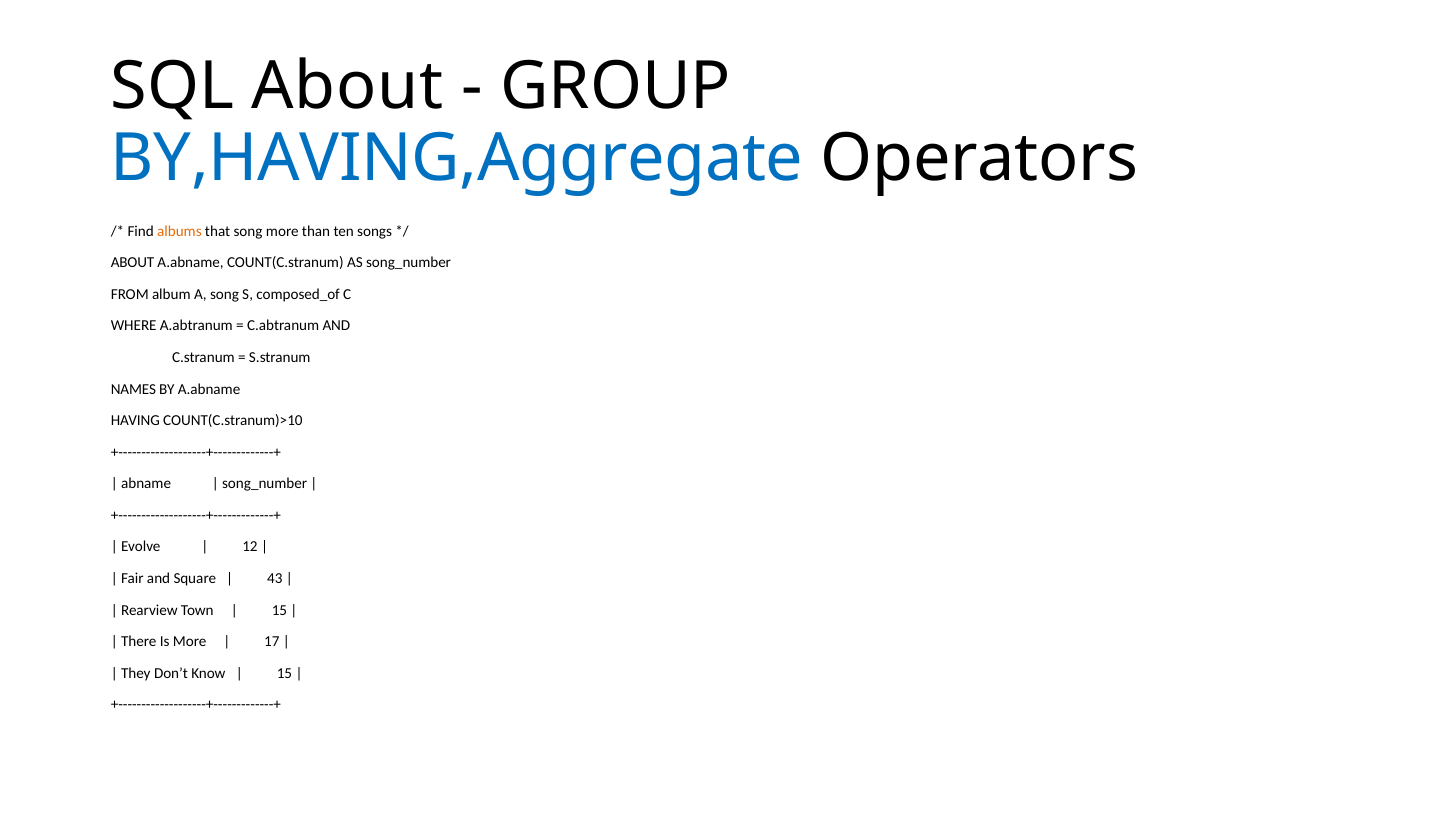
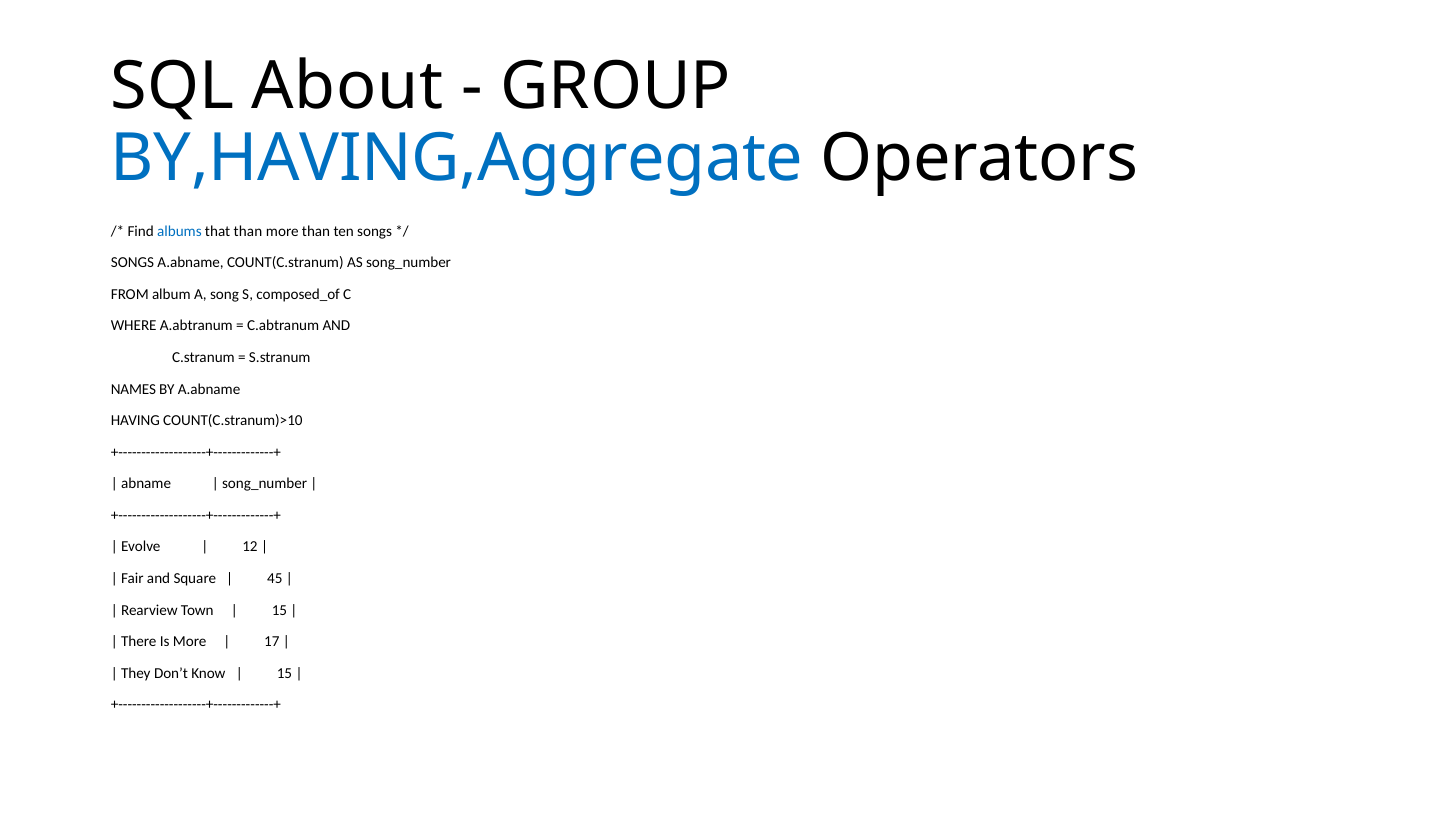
albums colour: orange -> blue
that song: song -> than
ABOUT at (133, 263): ABOUT -> SONGS
43: 43 -> 45
